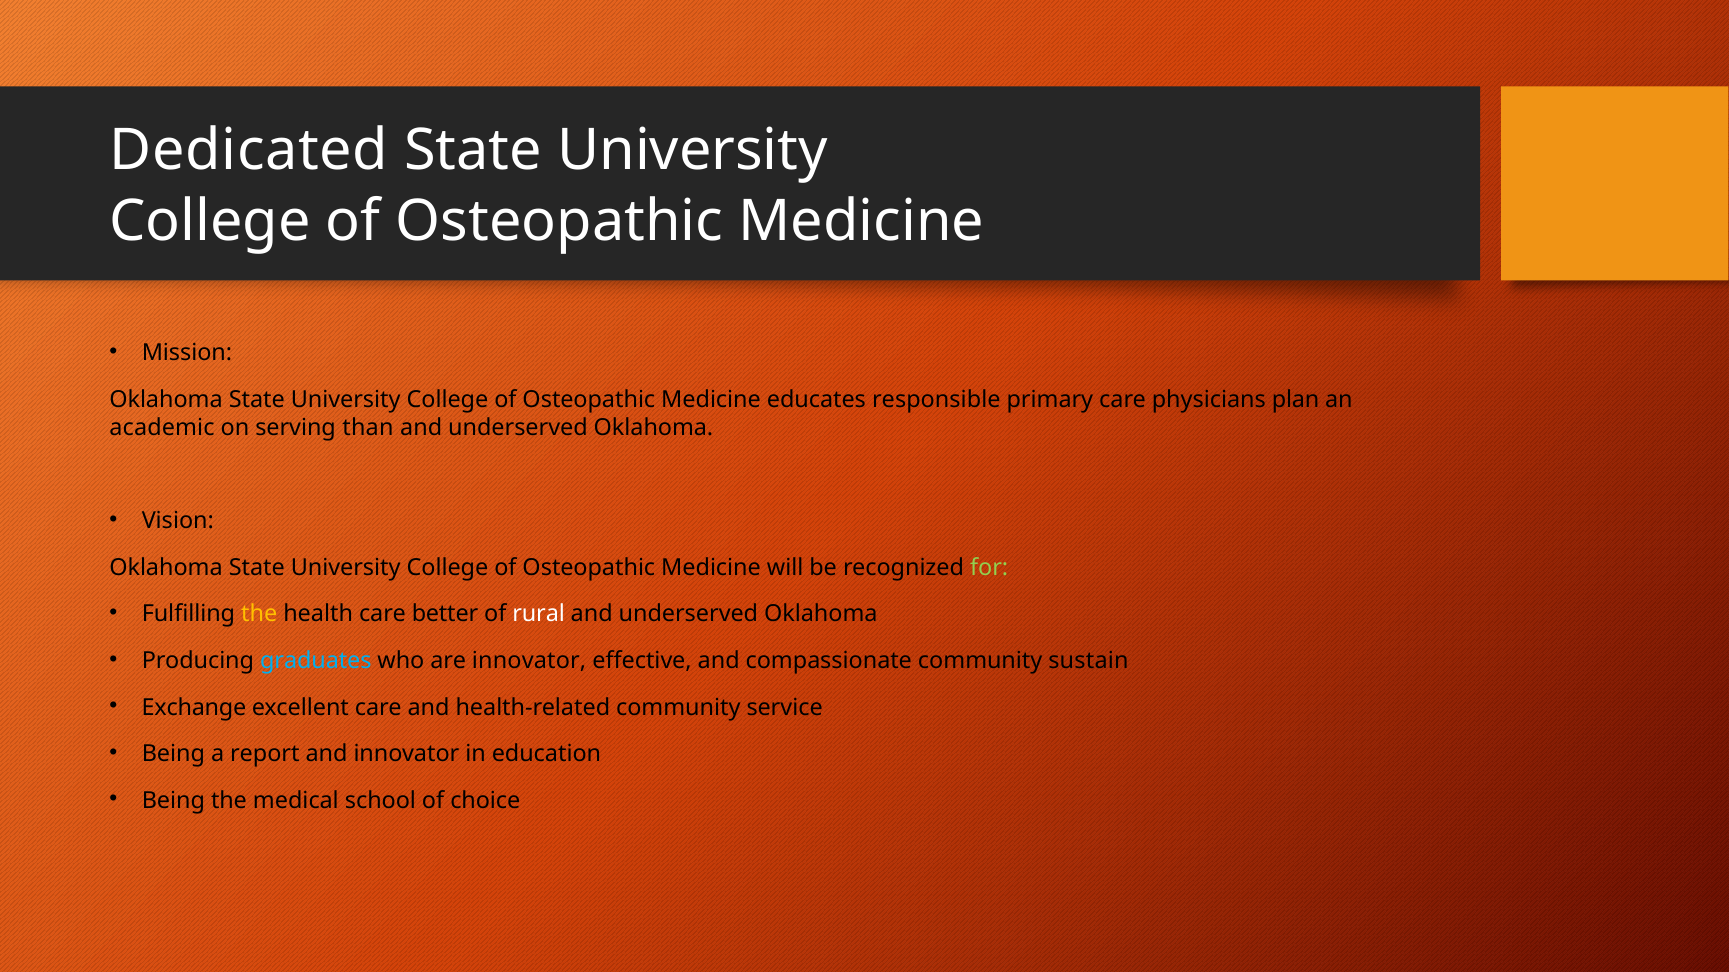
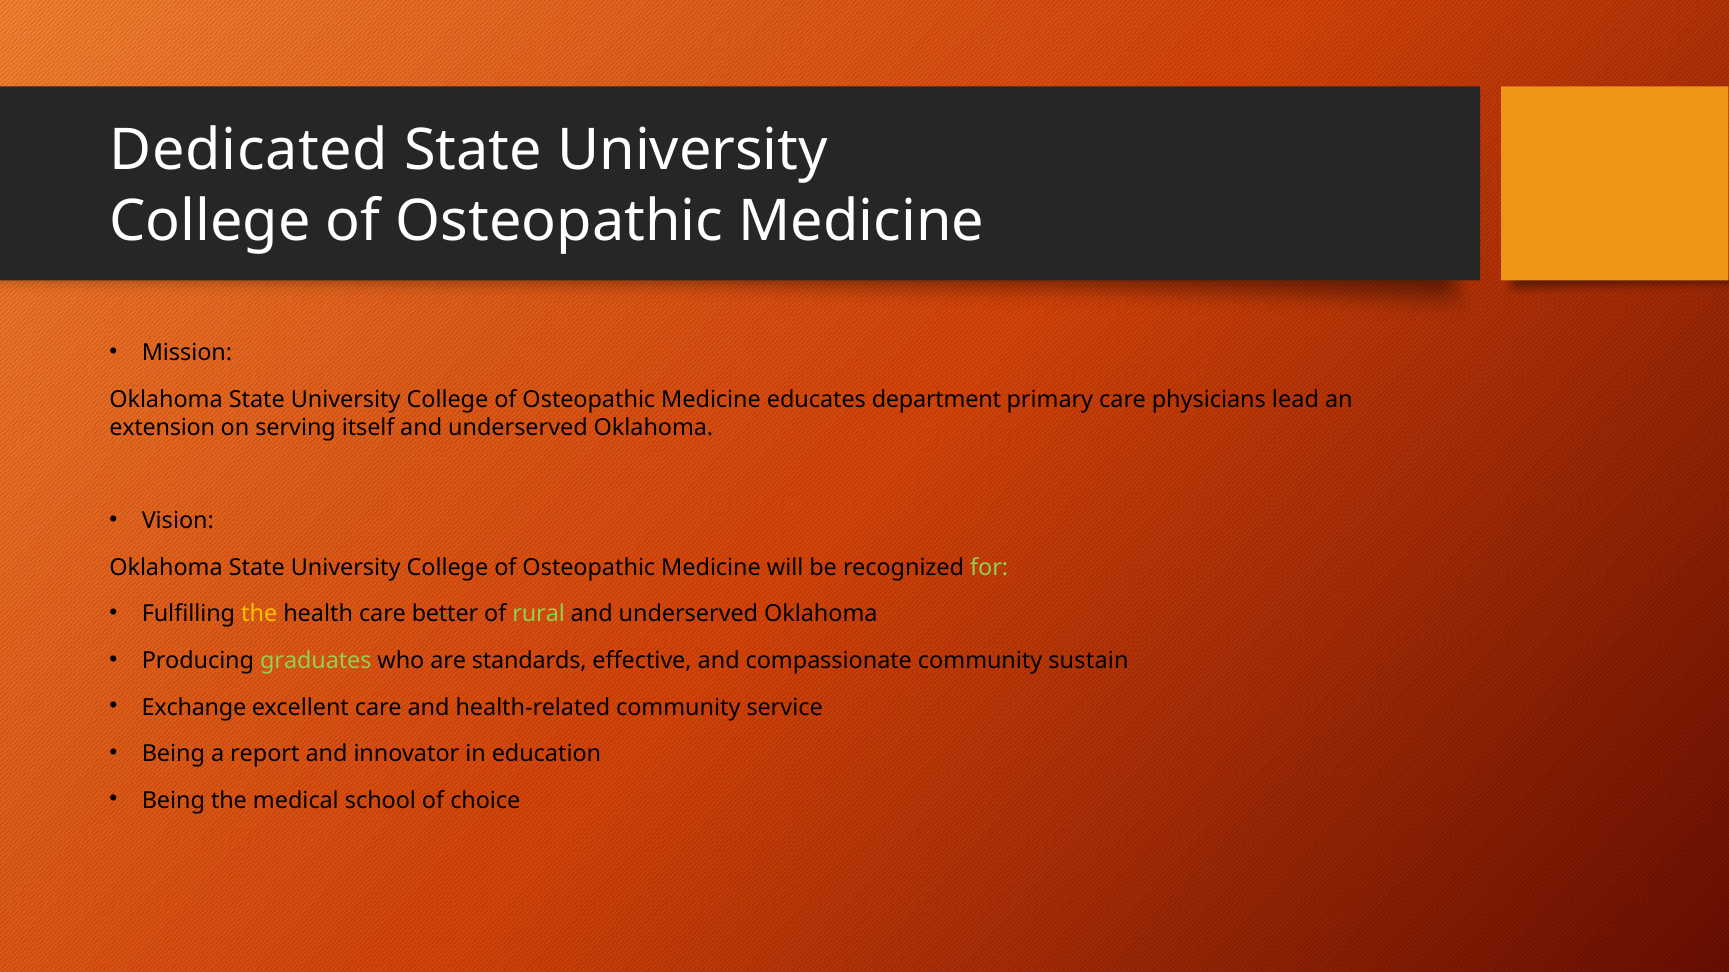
responsible: responsible -> department
plan: plan -> lead
academic: academic -> extension
than: than -> itself
rural colour: white -> light green
graduates colour: light blue -> light green
are innovator: innovator -> standards
